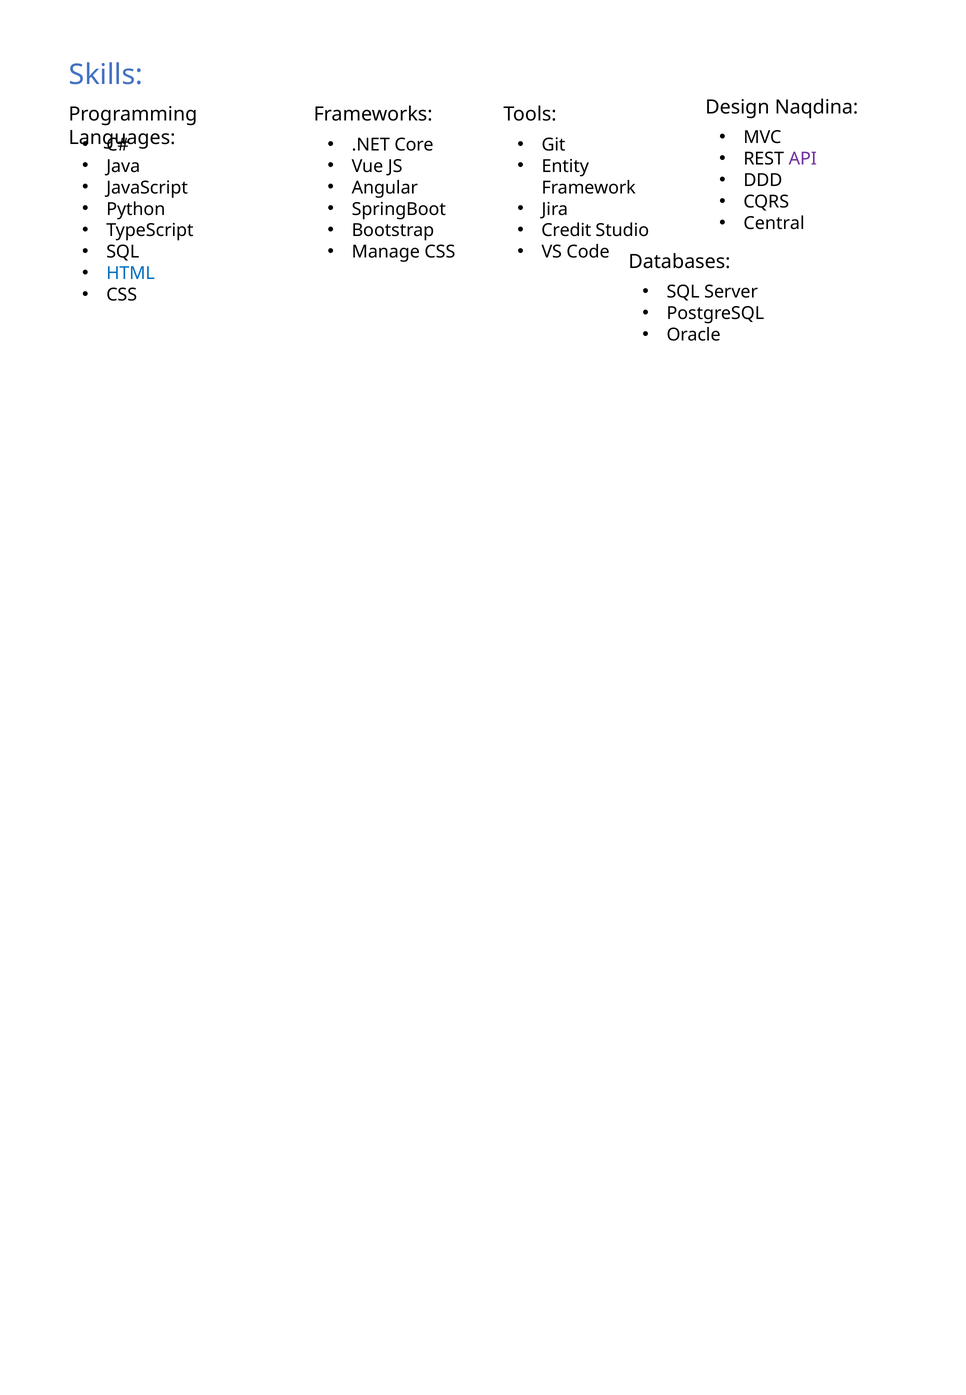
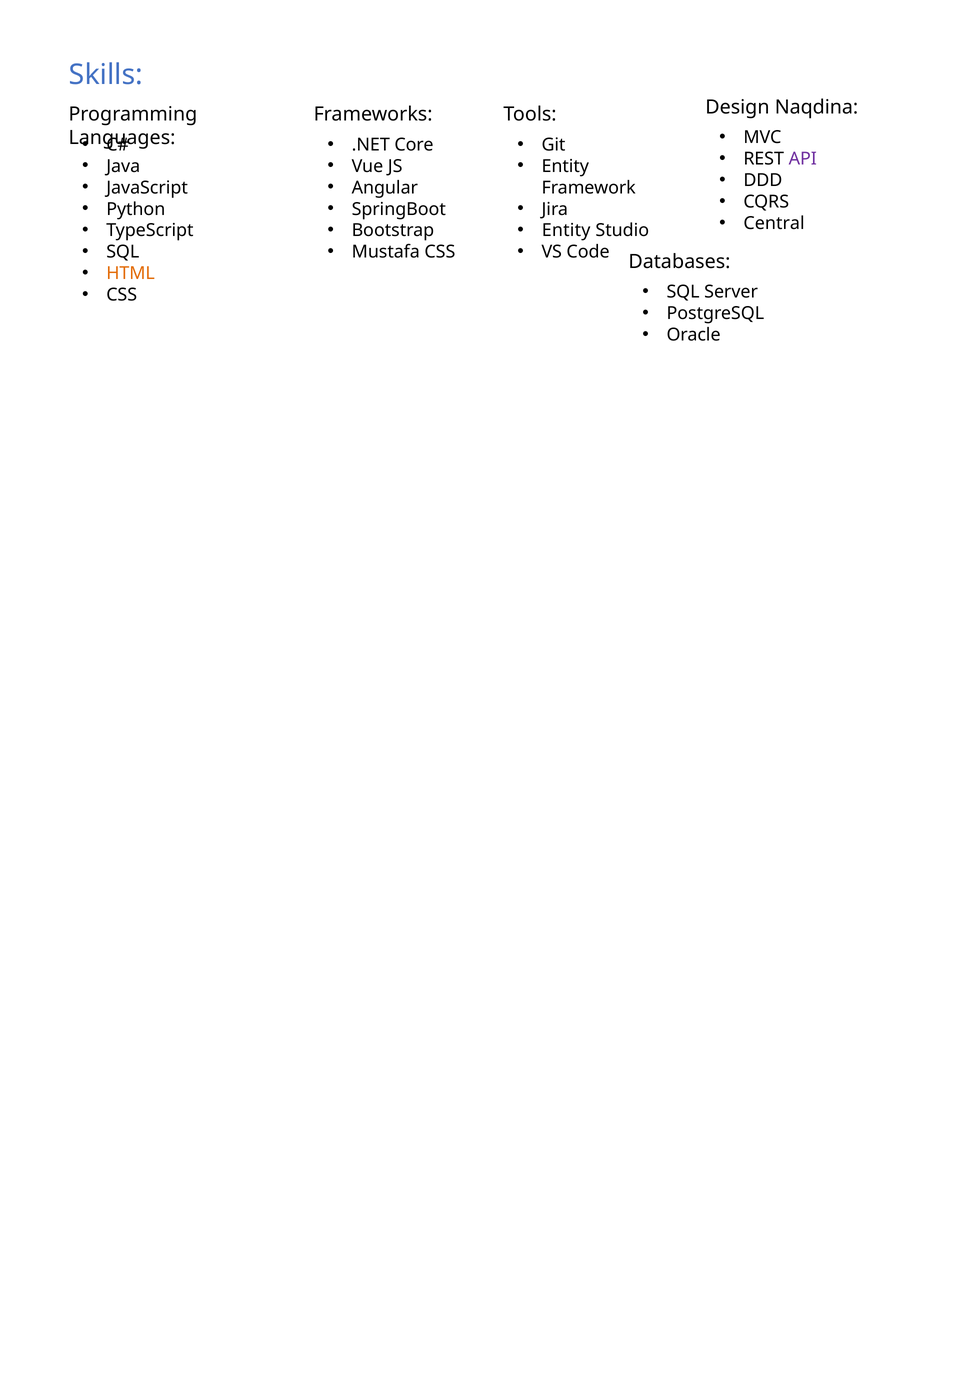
Credit at (566, 231): Credit -> Entity
Manage: Manage -> Mustafa
HTML colour: blue -> orange
